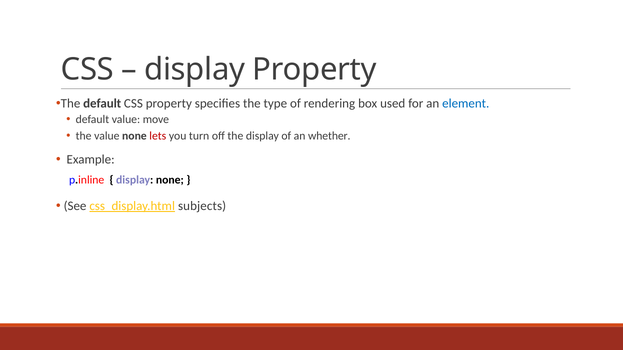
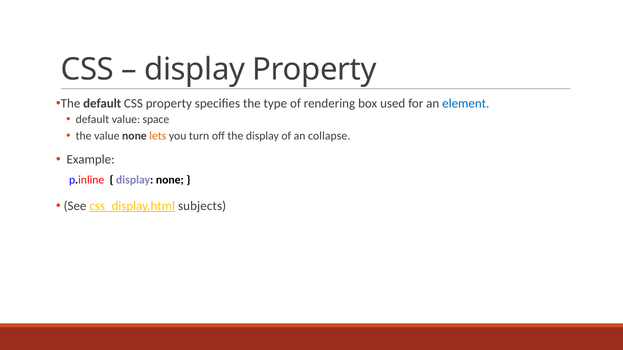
move: move -> space
lets colour: red -> orange
whether: whether -> collapse
